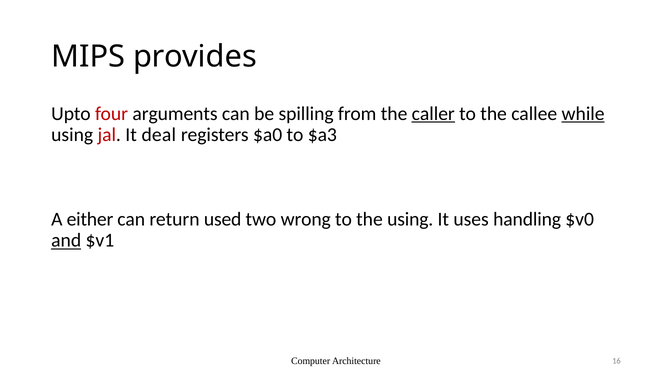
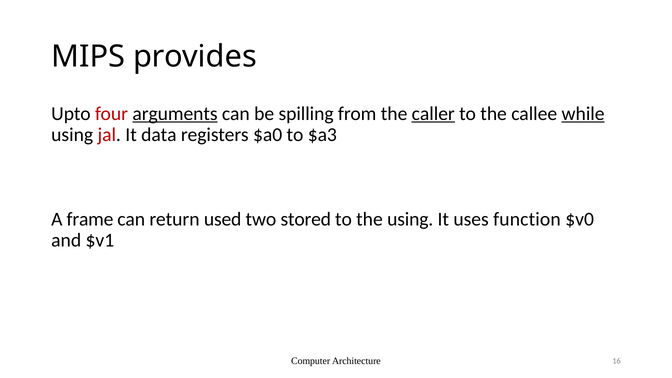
arguments underline: none -> present
deal: deal -> data
either: either -> frame
wrong: wrong -> stored
handling: handling -> function
and underline: present -> none
